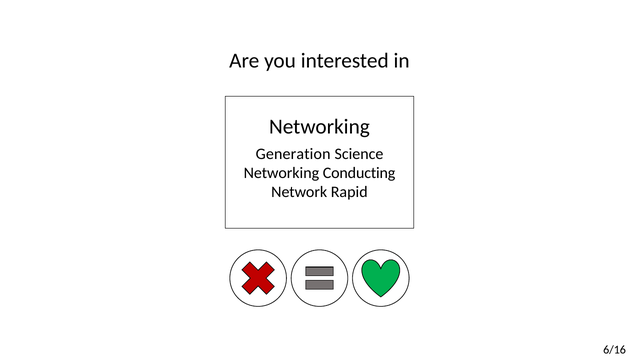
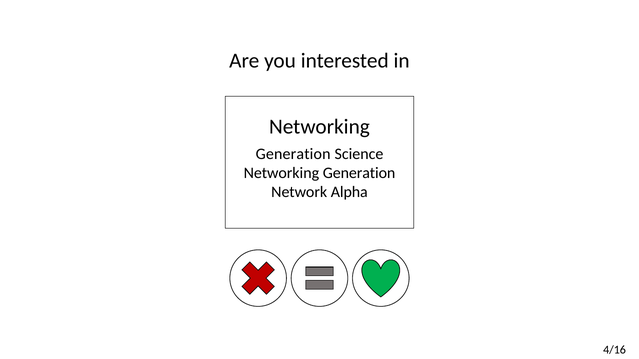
Conducting at (359, 173): Conducting -> Generation
Rapid: Rapid -> Alpha
6/16: 6/16 -> 4/16
